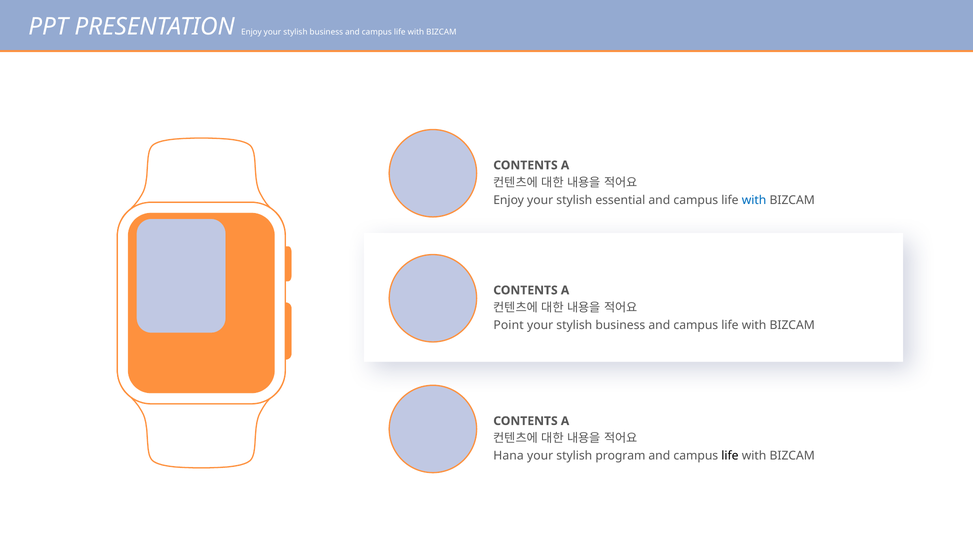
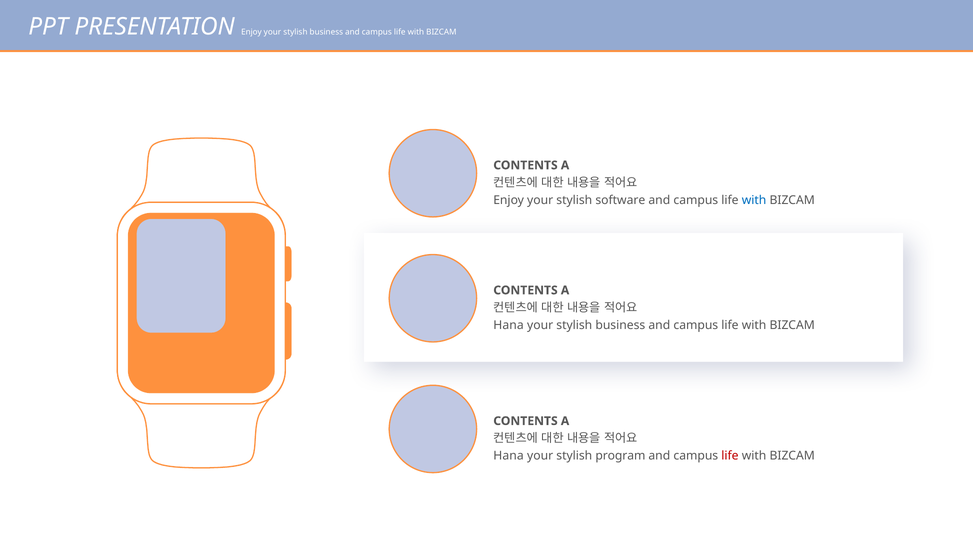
essential: essential -> software
Point at (509, 325): Point -> Hana
life at (730, 456) colour: black -> red
